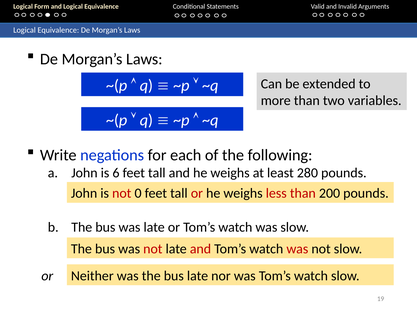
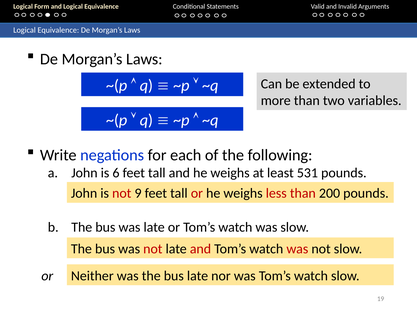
280: 280 -> 531
0: 0 -> 9
